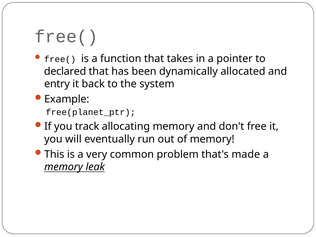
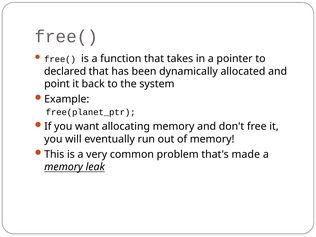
entry: entry -> point
track: track -> want
